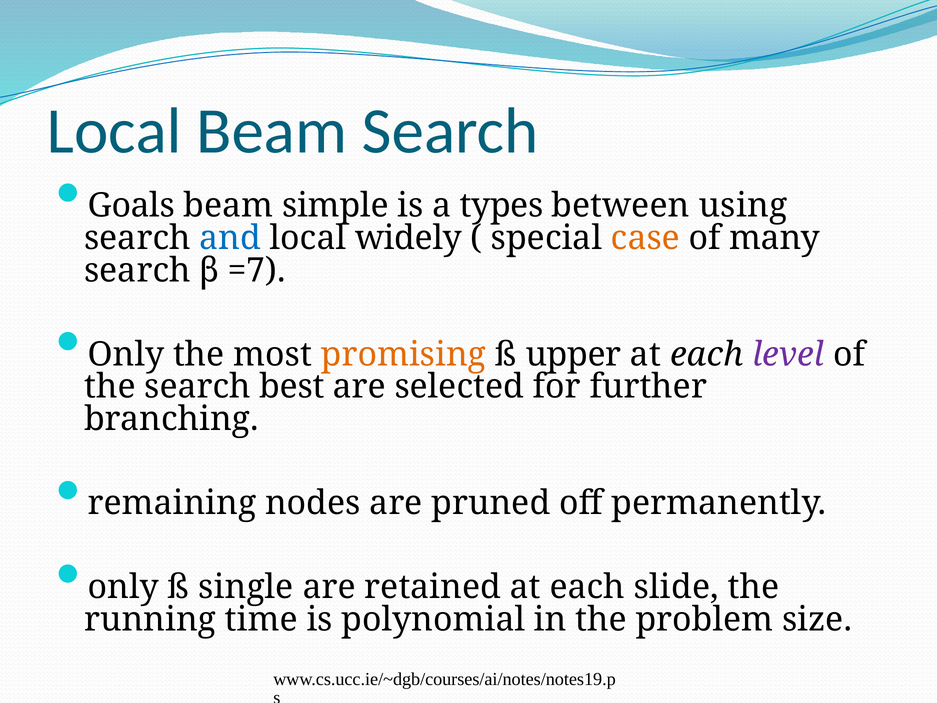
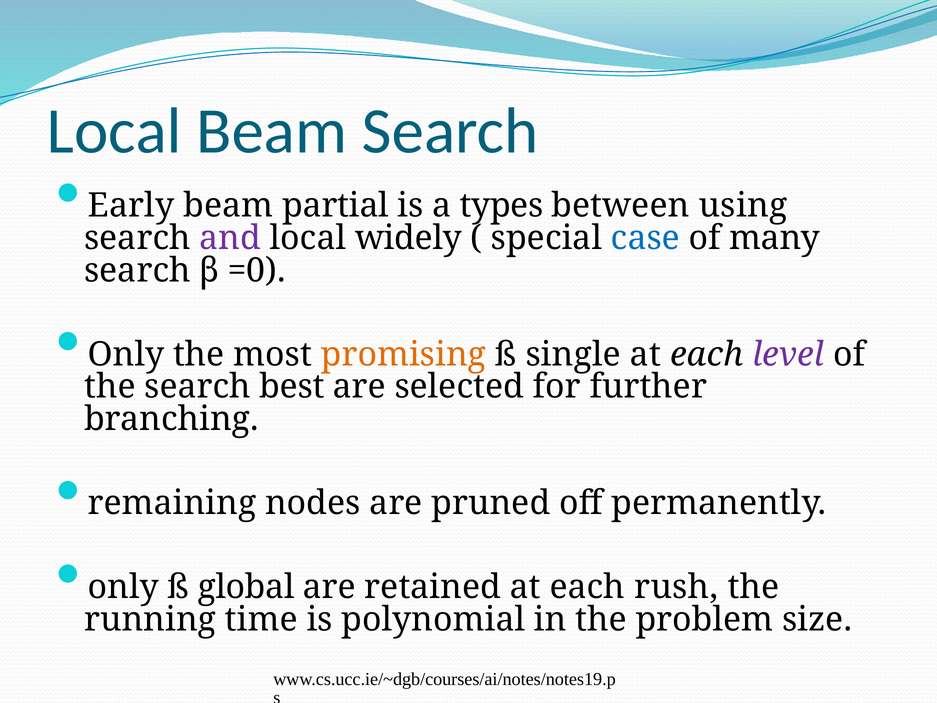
Goals: Goals -> Early
simple: simple -> partial
and colour: blue -> purple
case colour: orange -> blue
=7: =7 -> =0
upper: upper -> single
single: single -> global
slide: slide -> rush
